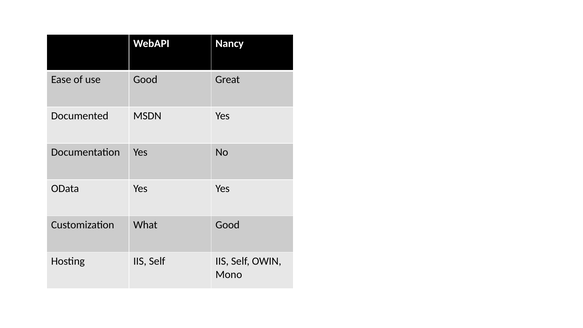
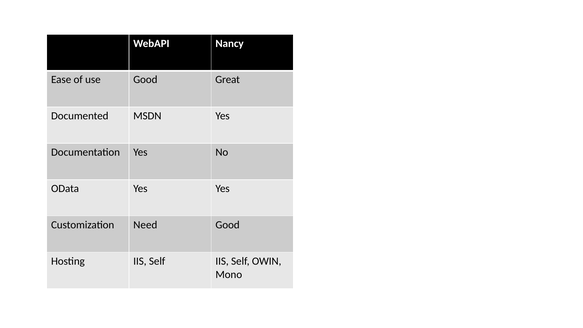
What: What -> Need
